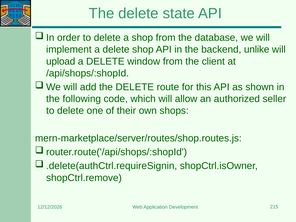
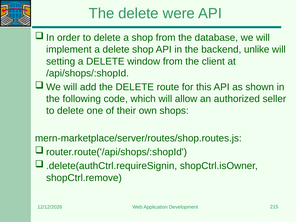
state: state -> were
upload: upload -> setting
